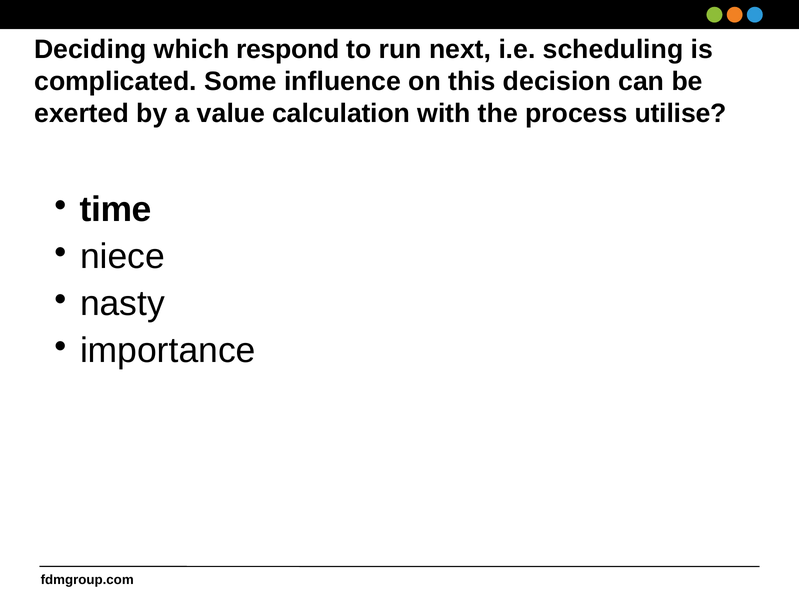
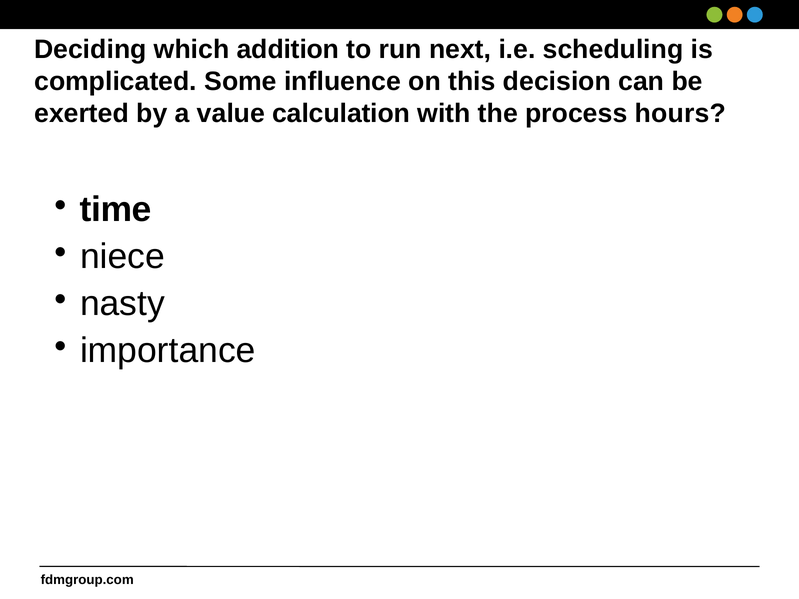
respond: respond -> addition
utilise: utilise -> hours
